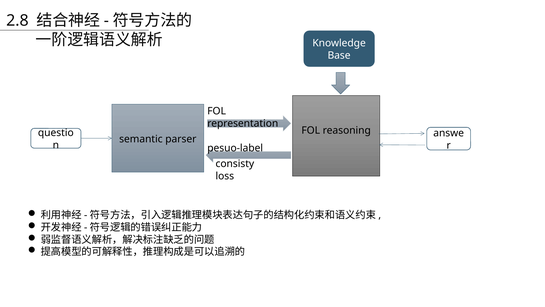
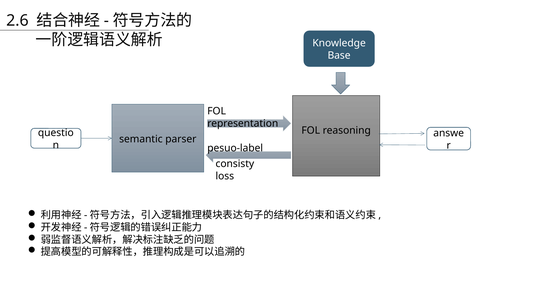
2.8: 2.8 -> 2.6
